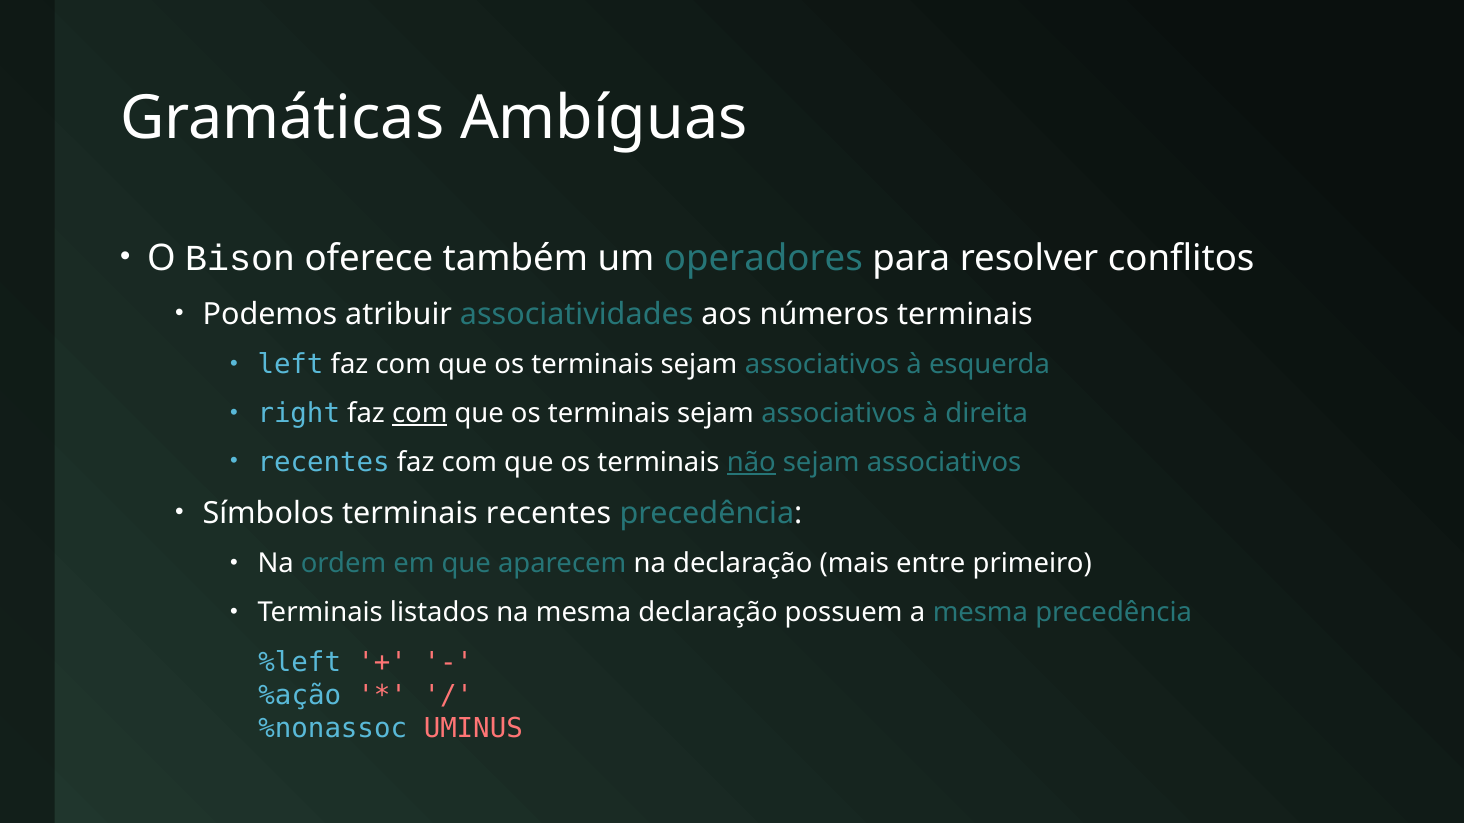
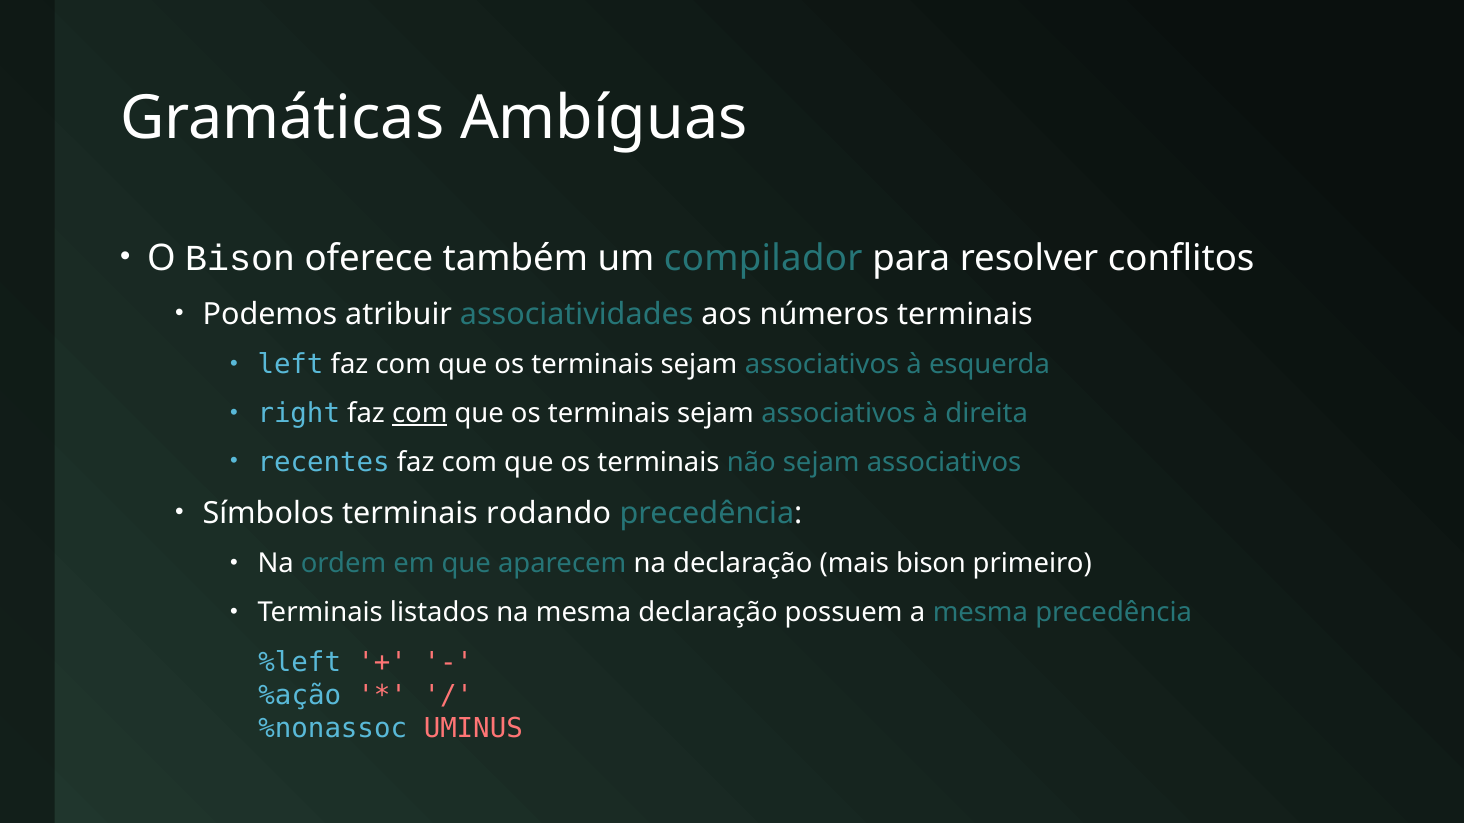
operadores: operadores -> compilador
não underline: present -> none
terminais recentes: recentes -> rodando
mais entre: entre -> bison
